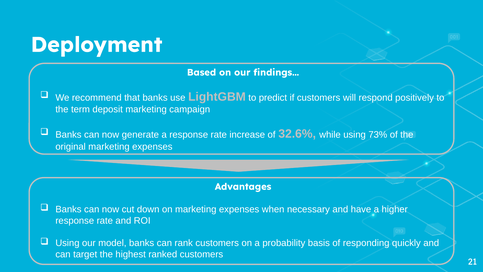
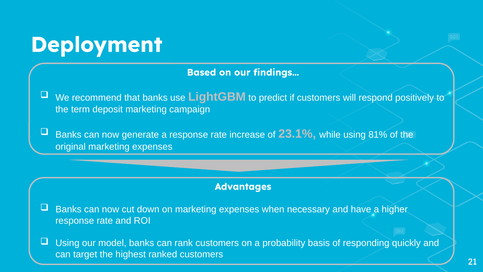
32.6%: 32.6% -> 23.1%
73%: 73% -> 81%
